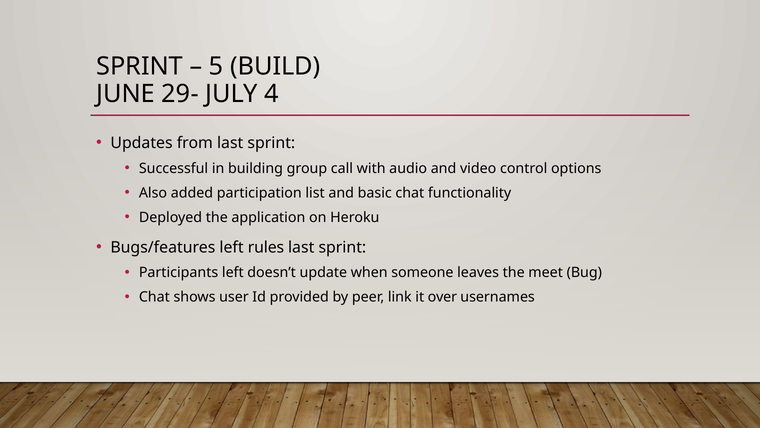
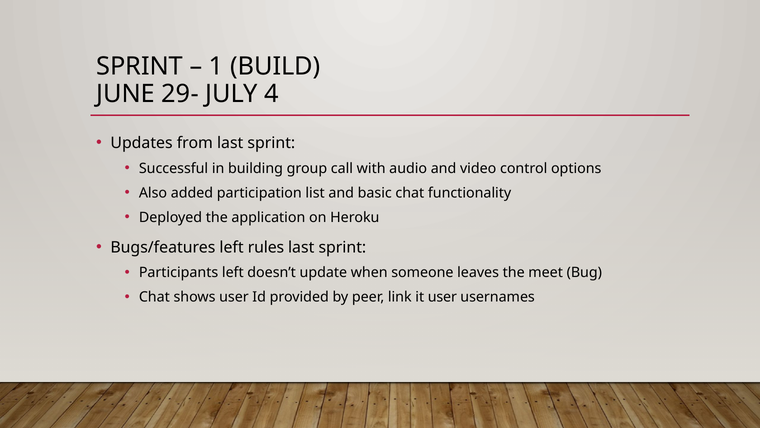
5: 5 -> 1
it over: over -> user
